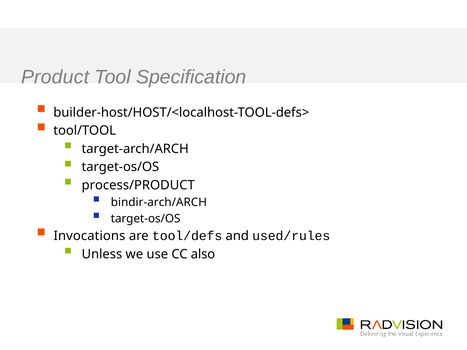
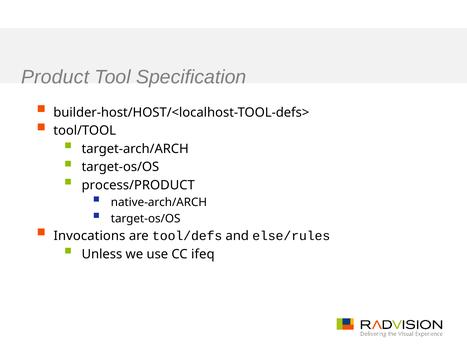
bindir-arch/ARCH: bindir-arch/ARCH -> native-arch/ARCH
used/rules: used/rules -> else/rules
also: also -> ifeq
